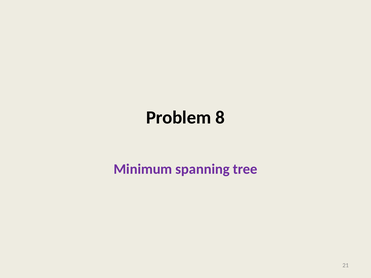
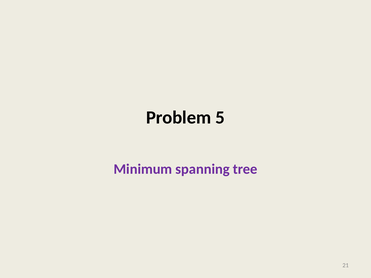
8: 8 -> 5
